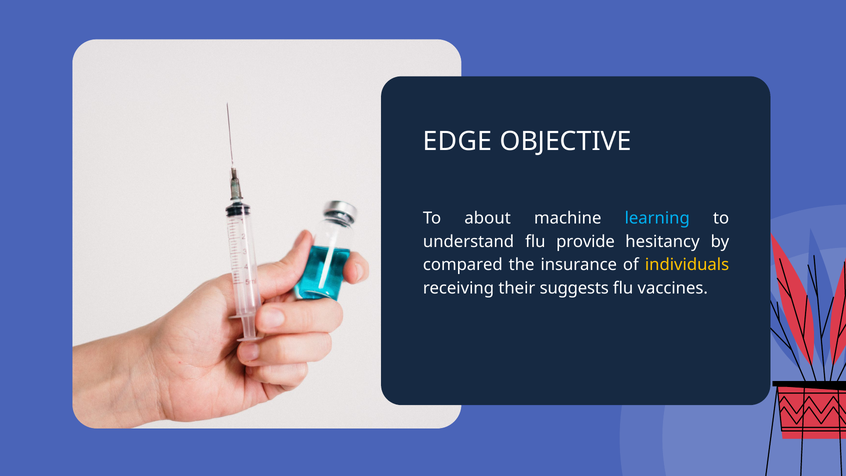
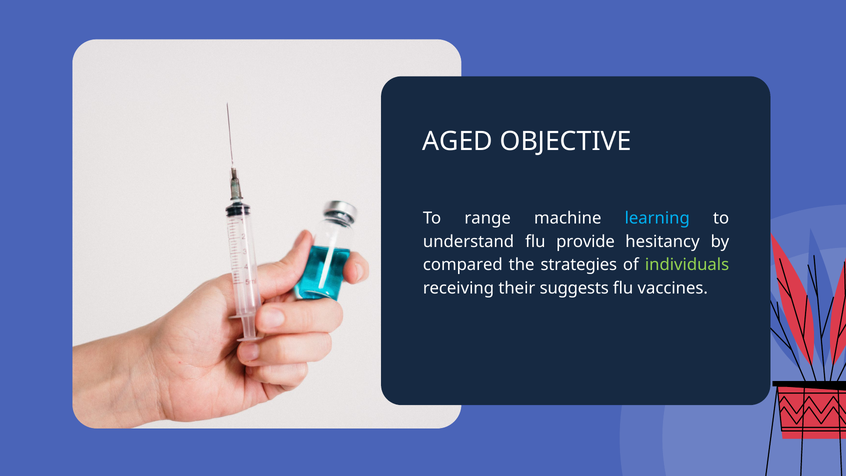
EDGE: EDGE -> AGED
about: about -> range
insurance: insurance -> strategies
individuals colour: yellow -> light green
